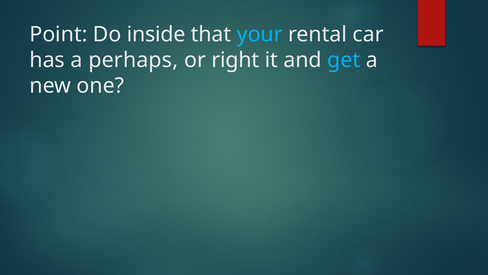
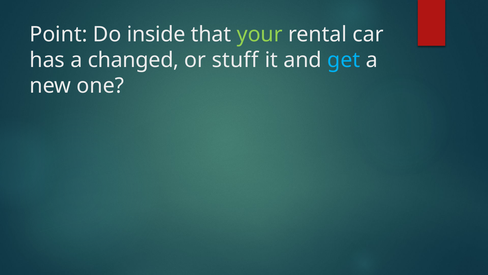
your colour: light blue -> light green
perhaps: perhaps -> changed
right: right -> stuff
